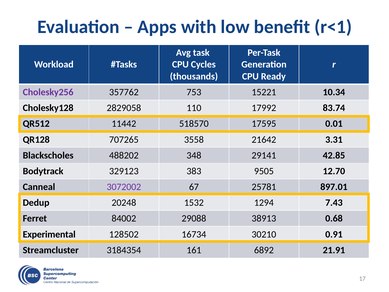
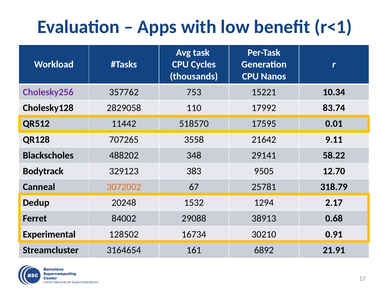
Ready: Ready -> Nanos
3.31: 3.31 -> 9.11
42.85: 42.85 -> 58.22
3072002 colour: purple -> orange
897.01: 897.01 -> 318.79
7.43: 7.43 -> 2.17
3184354: 3184354 -> 3164654
